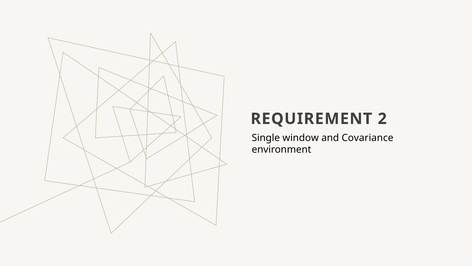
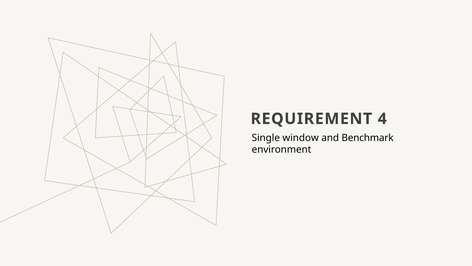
2: 2 -> 4
Covariance: Covariance -> Benchmark
